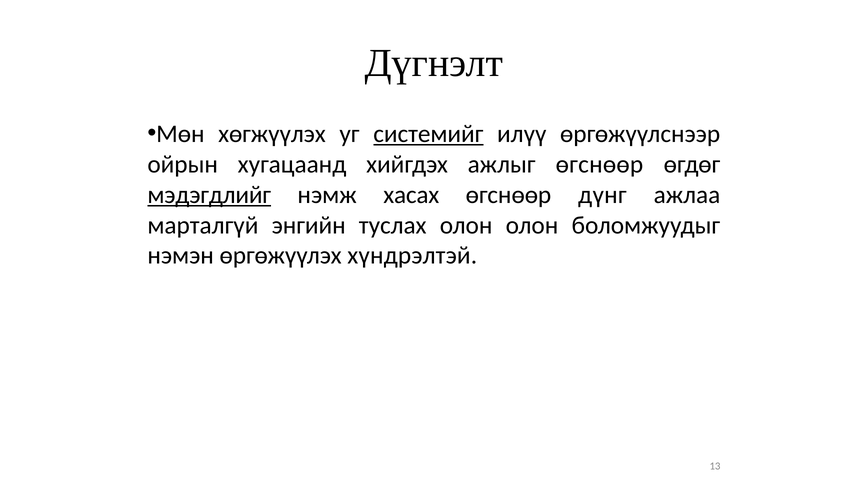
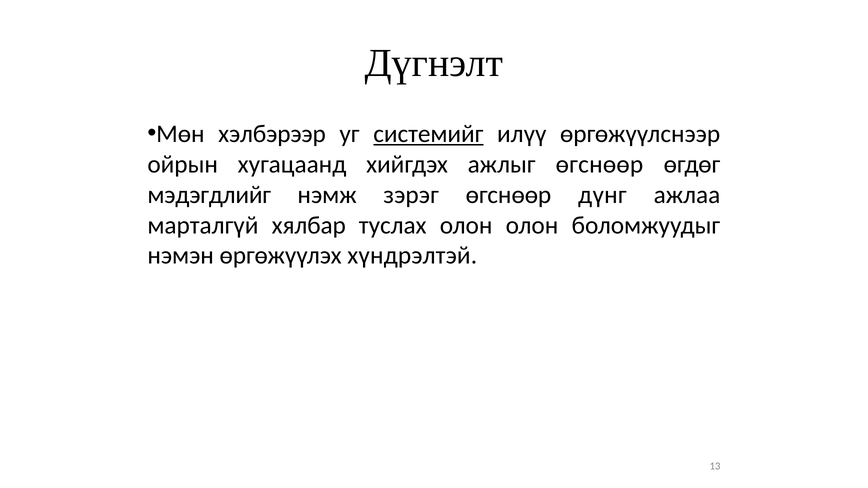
хөгжүүлэх: хөгжүүлэх -> хэлбэрээр
мэдэгдлийг underline: present -> none
хасах: хасах -> зэрэг
энгийн: энгийн -> хялбар
